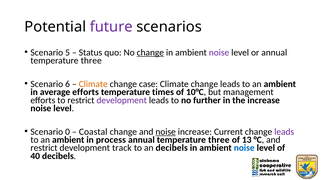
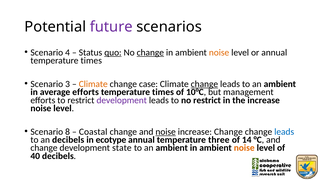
5: 5 -> 4
quo underline: none -> present
noise at (219, 53) colour: purple -> orange
three at (91, 61): three -> times
6: 6 -> 3
change at (204, 84) underline: none -> present
no further: further -> restrict
0: 0 -> 8
increase Current: Current -> Change
leads at (284, 132) colour: purple -> blue
ambient at (68, 140): ambient -> decibels
process: process -> ecotype
13: 13 -> 14
restrict at (44, 148): restrict -> change
track: track -> state
decibels at (172, 148): decibels -> ambient
noise at (244, 148) colour: blue -> orange
